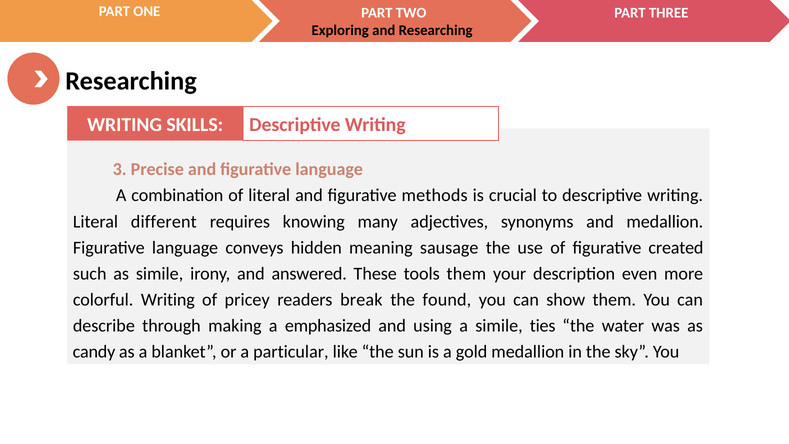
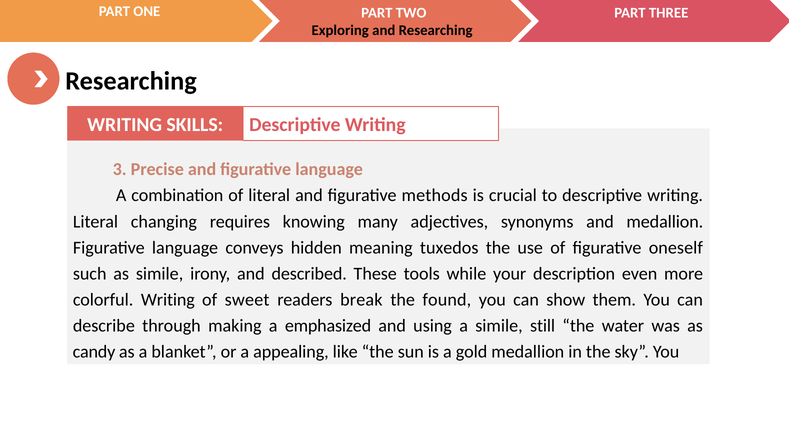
different: different -> changing
sausage: sausage -> tuxedos
created: created -> oneself
answered: answered -> described
tools them: them -> while
pricey: pricey -> sweet
ties: ties -> still
particular: particular -> appealing
